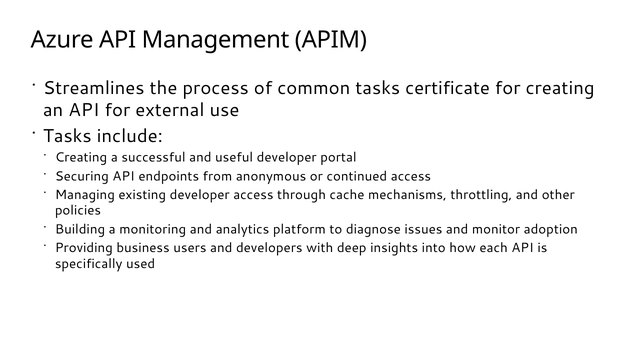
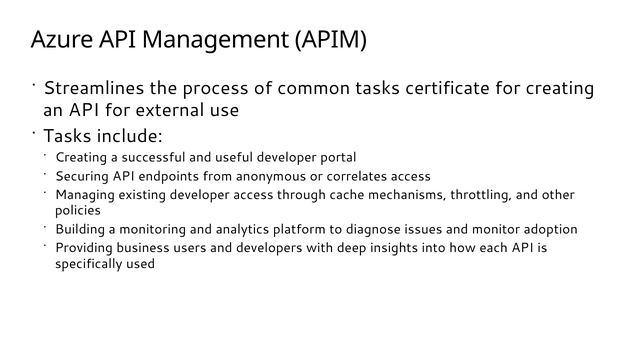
continued: continued -> correlates
